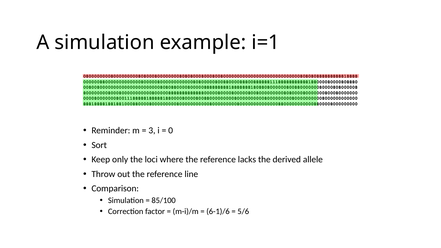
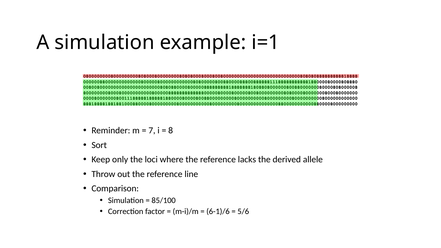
3: 3 -> 7
0: 0 -> 8
